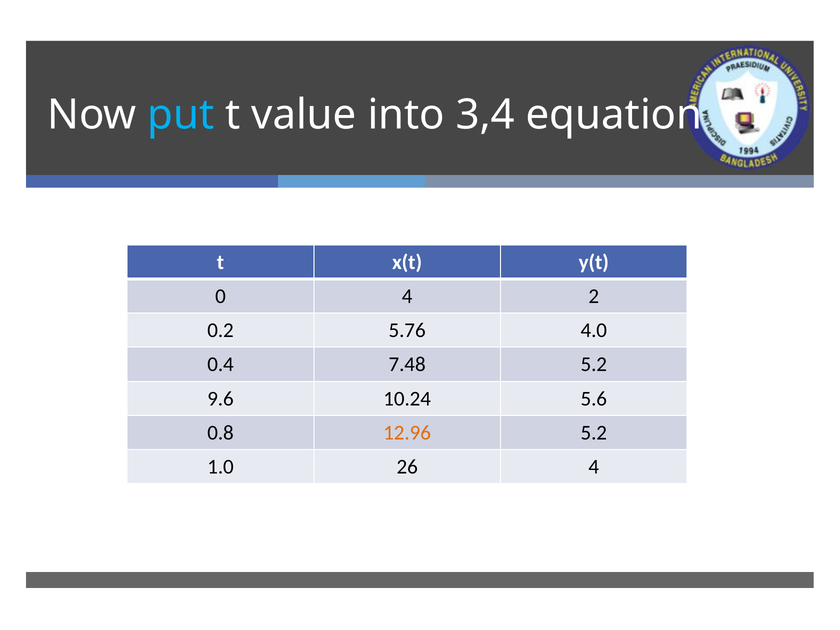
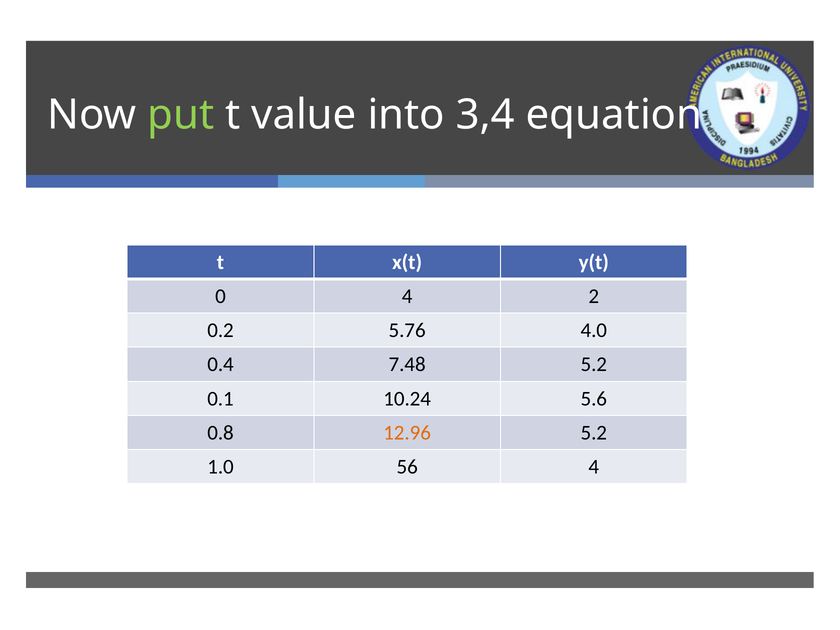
put colour: light blue -> light green
9.6: 9.6 -> 0.1
26: 26 -> 56
